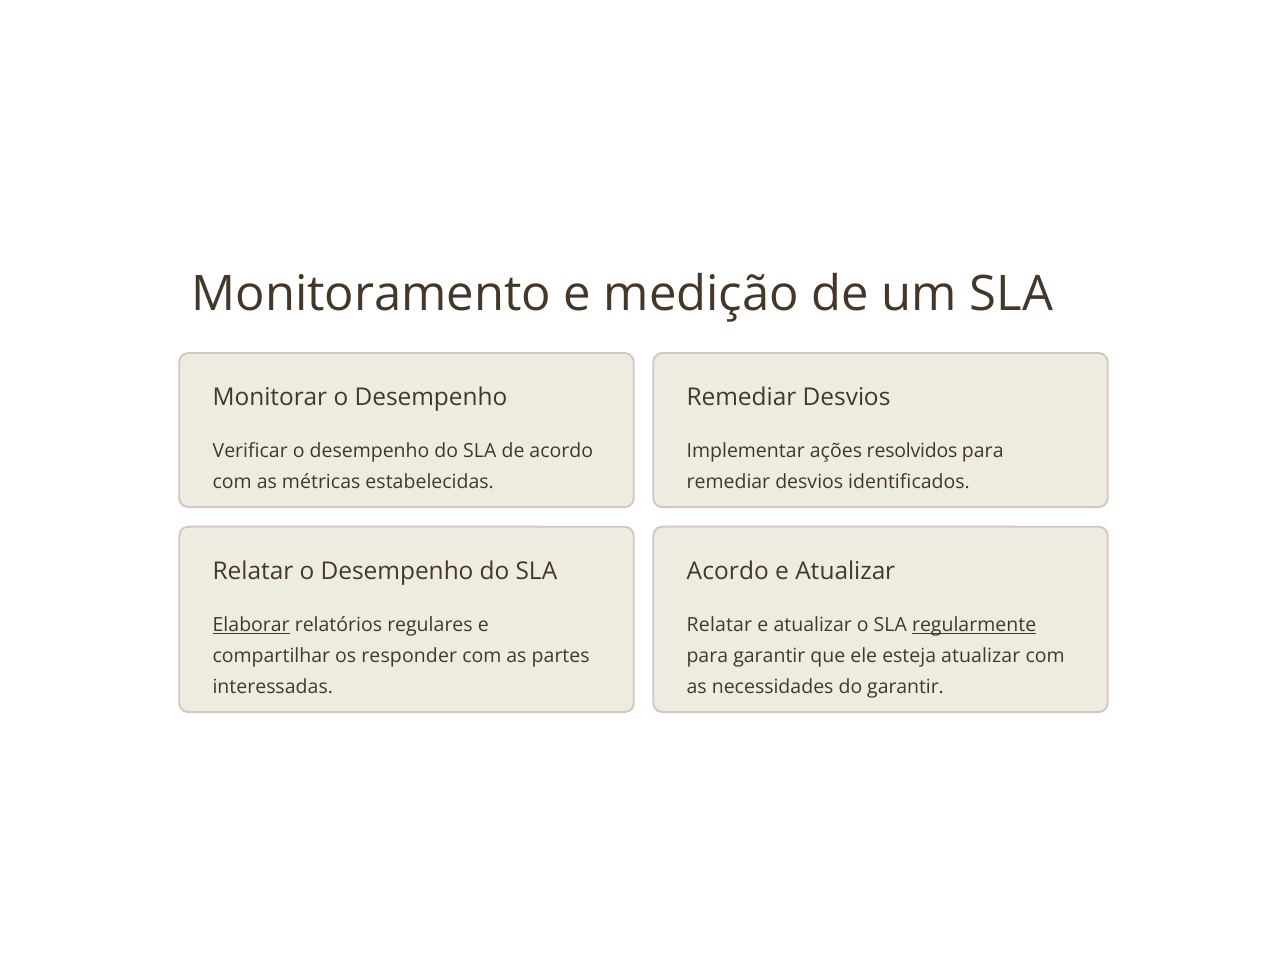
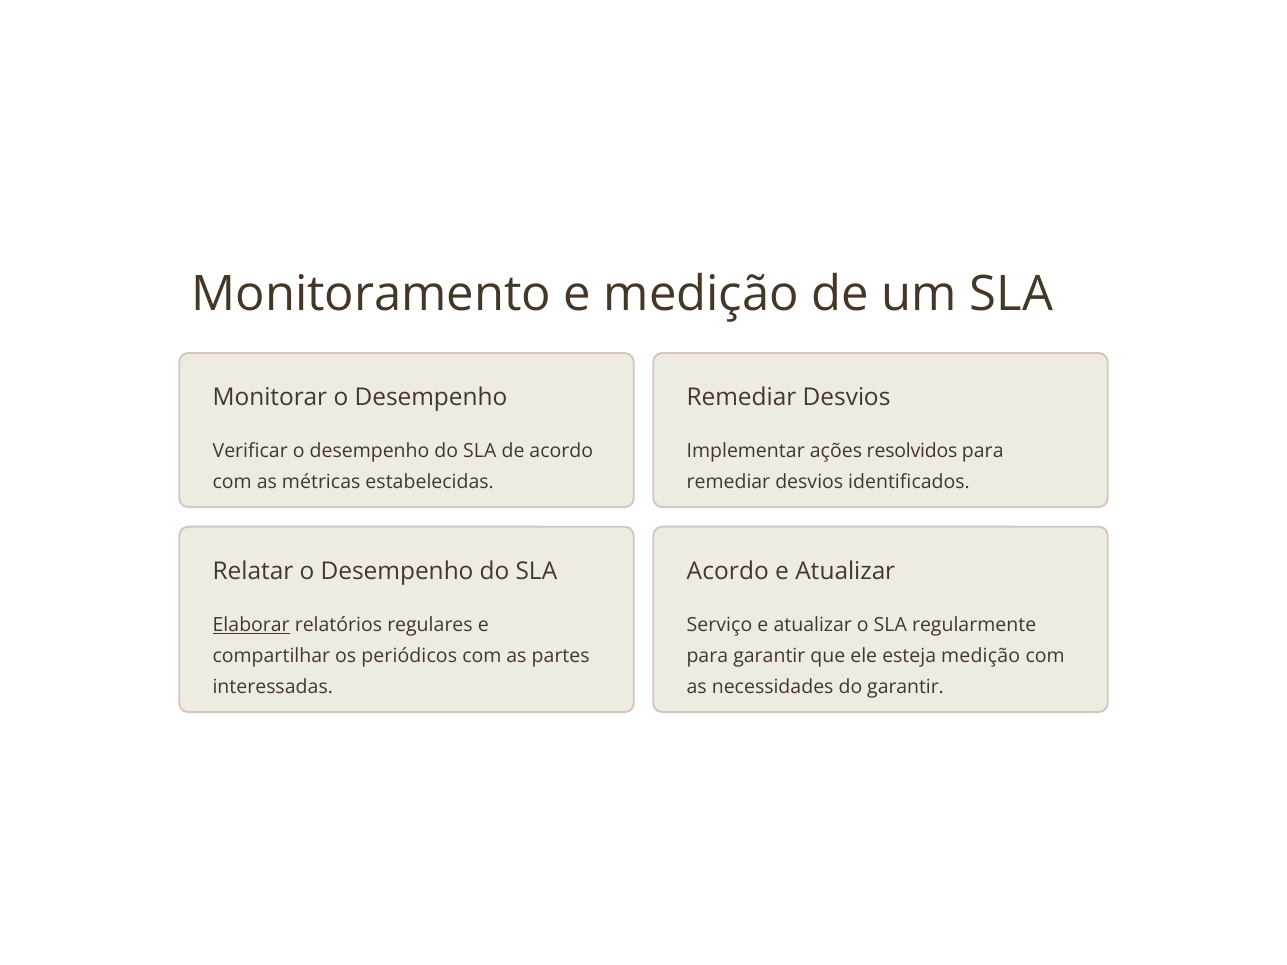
Relatar at (719, 625): Relatar -> Serviço
regularmente underline: present -> none
responder: responder -> periódicos
esteja atualizar: atualizar -> medição
